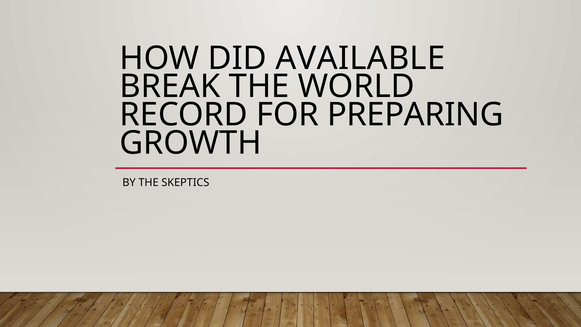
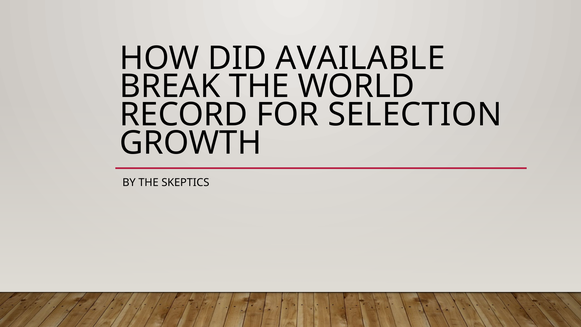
PREPARING: PREPARING -> SELECTION
